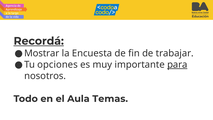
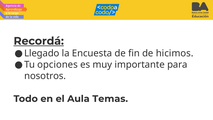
Mostrar: Mostrar -> Llegado
trabajar: trabajar -> hicimos
para underline: present -> none
